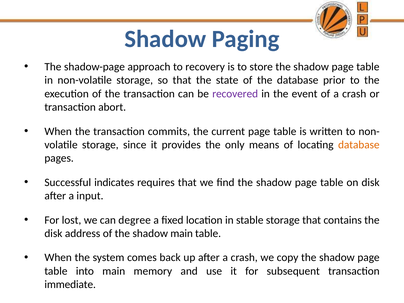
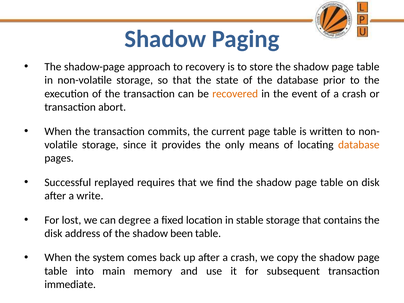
recovered colour: purple -> orange
indicates: indicates -> replayed
input: input -> write
shadow main: main -> been
